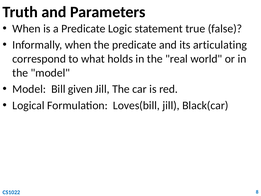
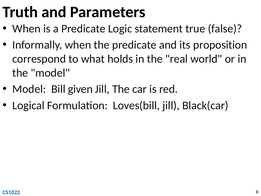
articulating: articulating -> proposition
